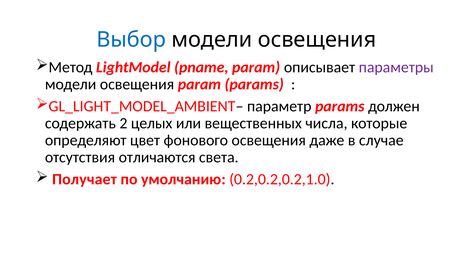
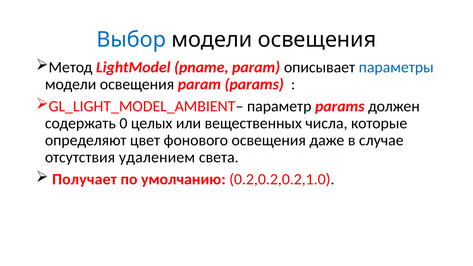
параметры colour: purple -> blue
2: 2 -> 0
отличаются: отличаются -> удалением
